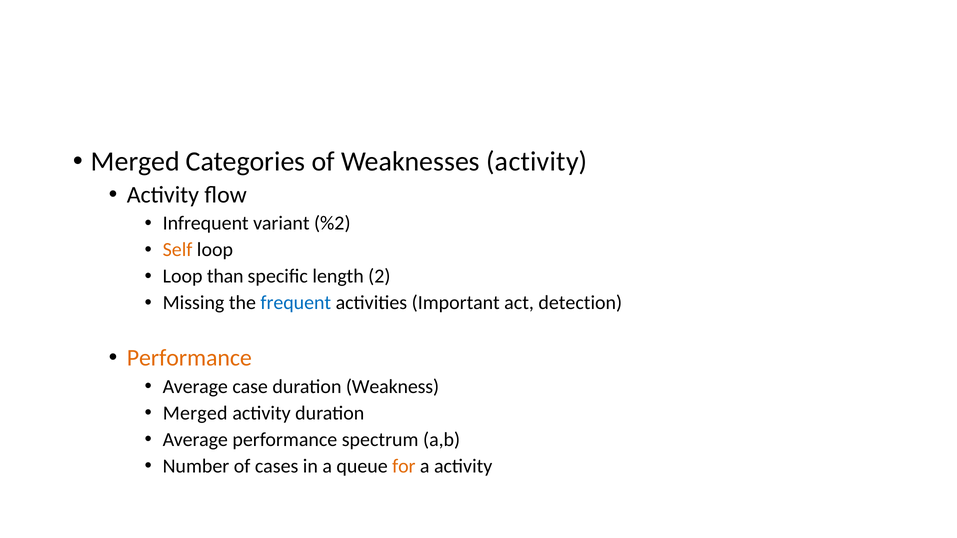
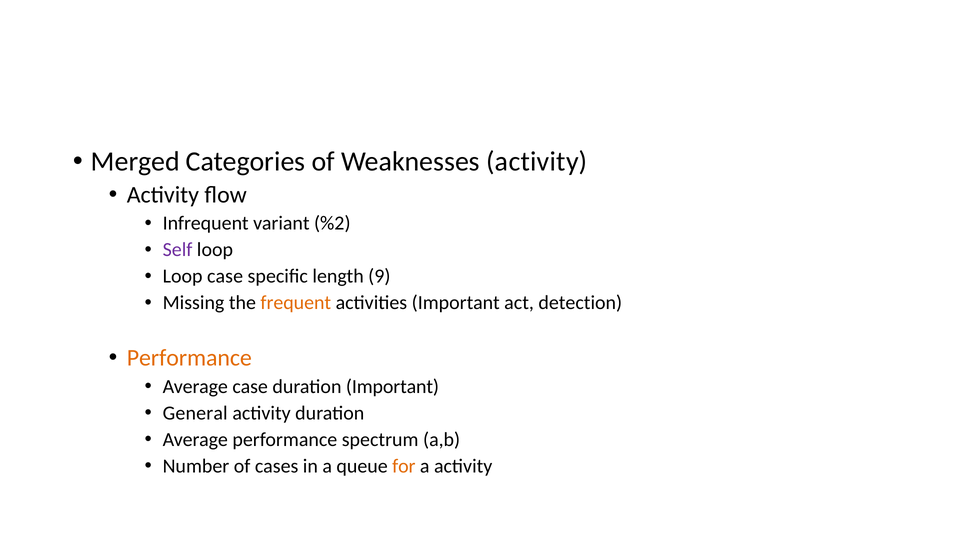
Self colour: orange -> purple
Loop than: than -> case
2: 2 -> 9
frequent colour: blue -> orange
duration Weakness: Weakness -> Important
Merged at (195, 413): Merged -> General
